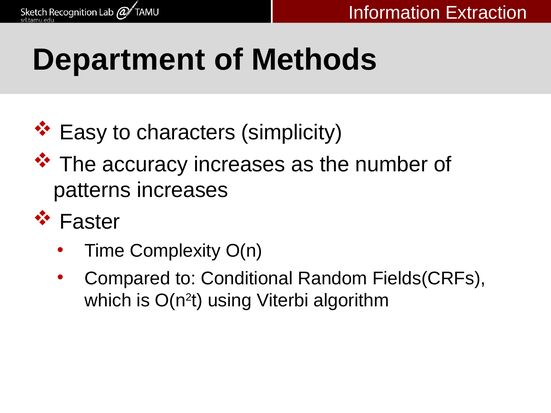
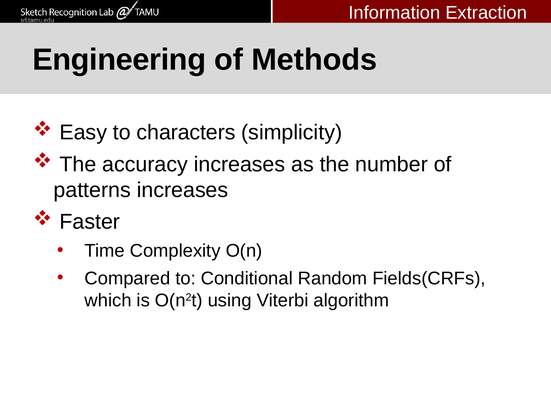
Department: Department -> Engineering
